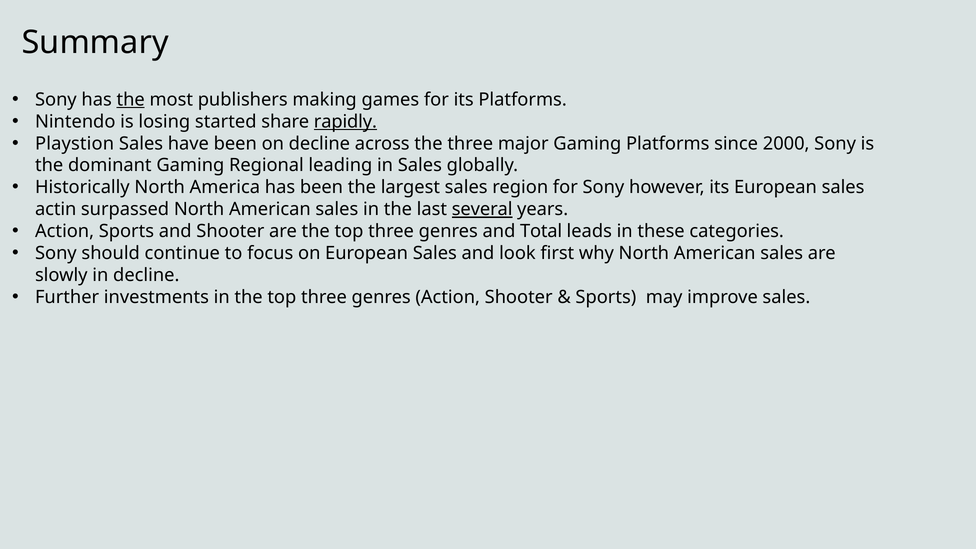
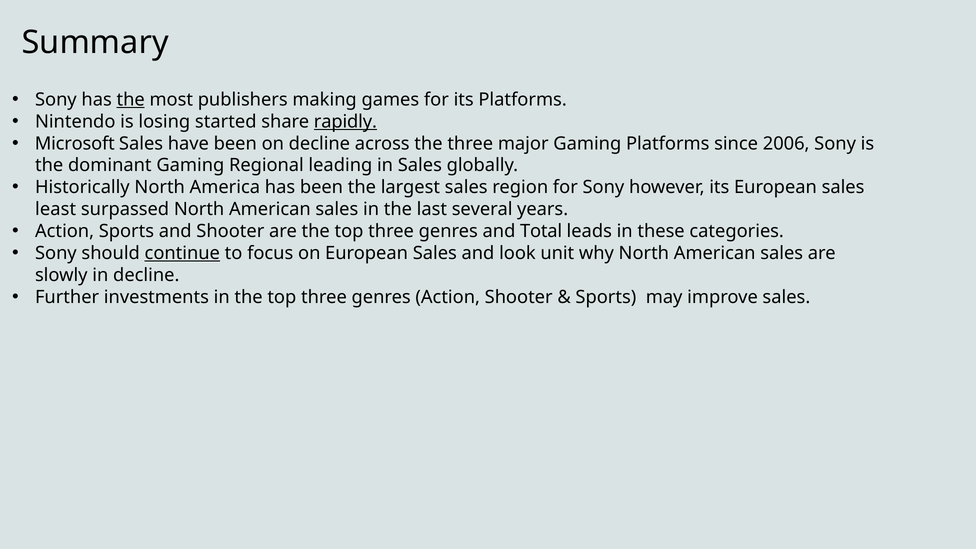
Playstion: Playstion -> Microsoft
2000: 2000 -> 2006
actin: actin -> least
several underline: present -> none
continue underline: none -> present
first: first -> unit
